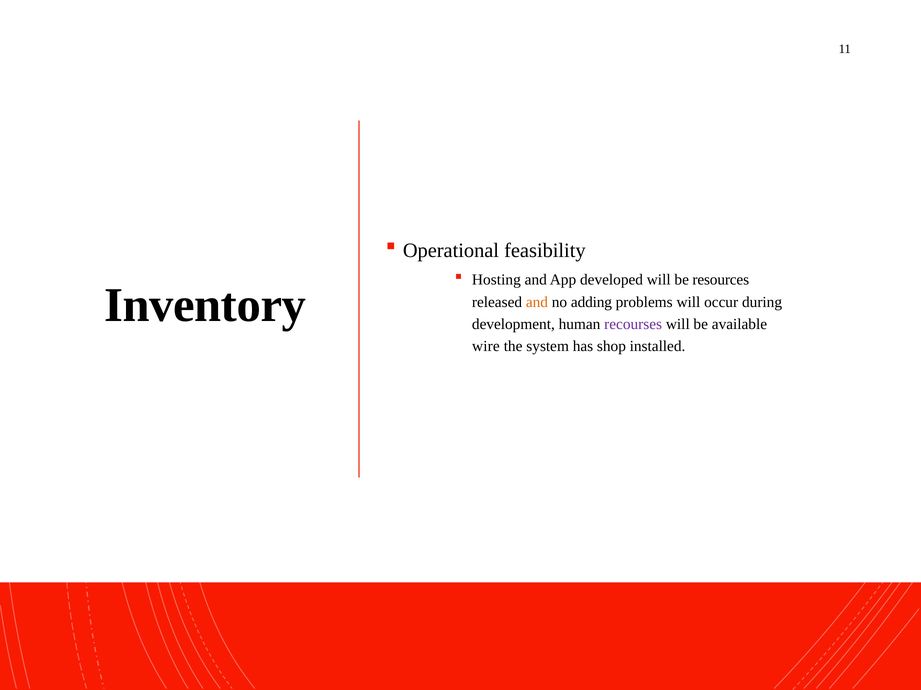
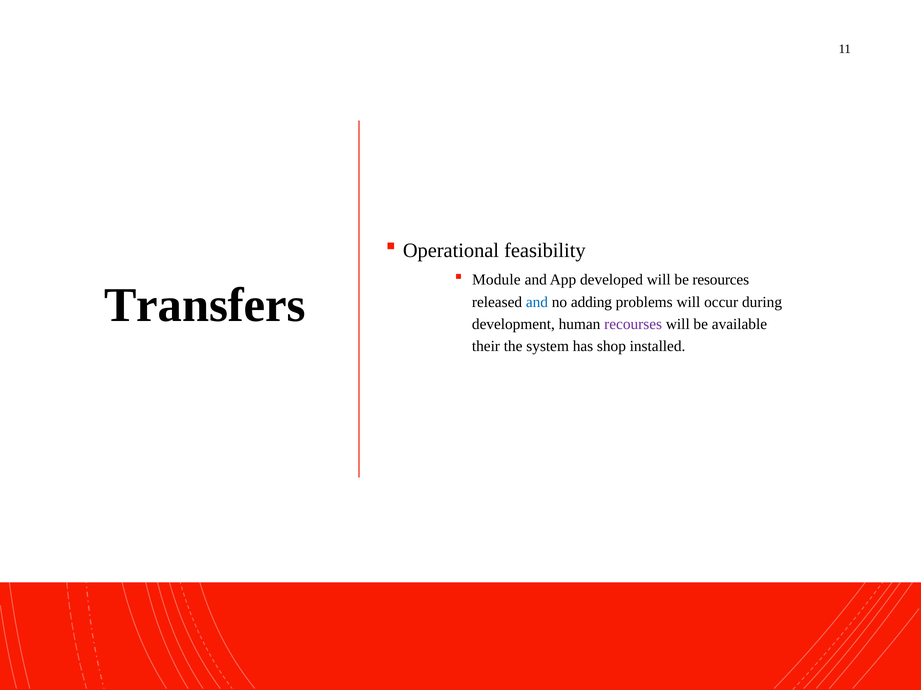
Hosting: Hosting -> Module
Inventory: Inventory -> Transfers
and at (537, 302) colour: orange -> blue
wire: wire -> their
